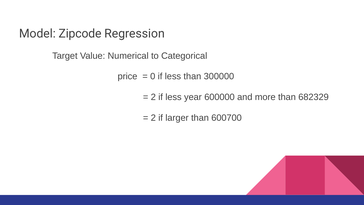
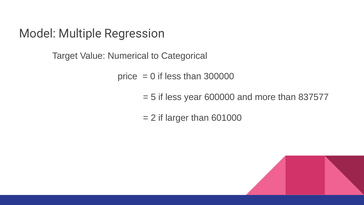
Zipcode: Zipcode -> Multiple
2 at (153, 97): 2 -> 5
682329: 682329 -> 837577
600700: 600700 -> 601000
